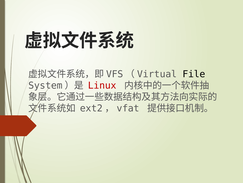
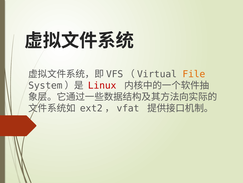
File colour: black -> orange
